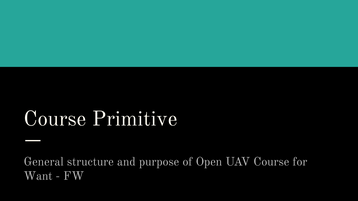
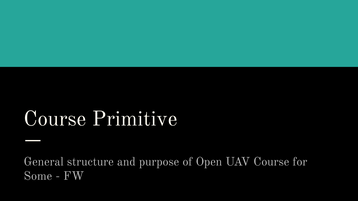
Want: Want -> Some
